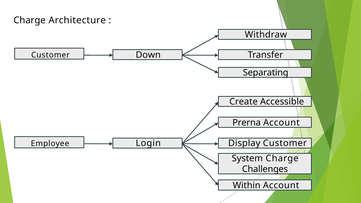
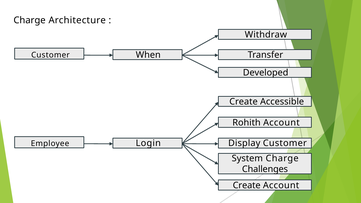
Down: Down -> When
Separating: Separating -> Developed
Prerna: Prerna -> Rohith
Within at (247, 185): Within -> Create
